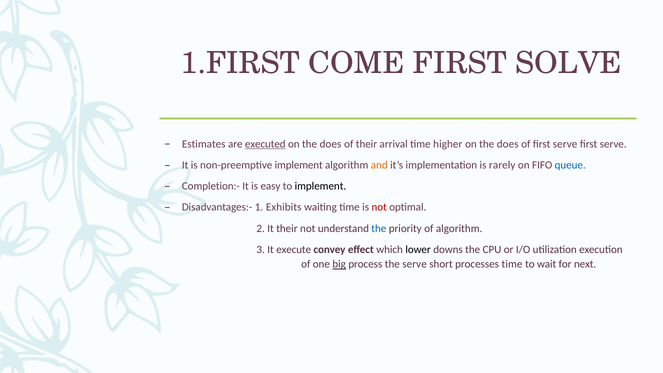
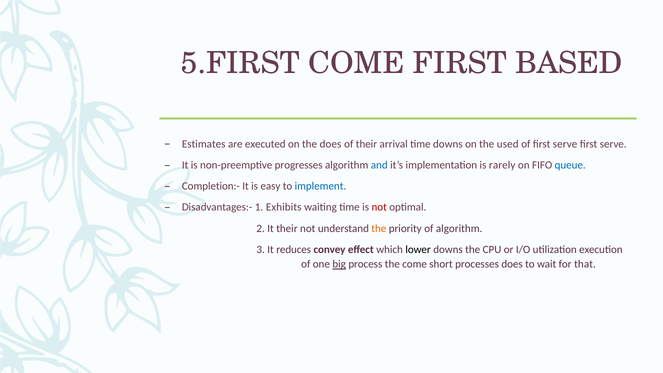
1.FIRST: 1.FIRST -> 5.FIRST
SOLVE: SOLVE -> BASED
executed underline: present -> none
time higher: higher -> downs
does at (508, 144): does -> used
non-preemptive implement: implement -> progresses
and colour: orange -> blue
implement at (320, 186) colour: black -> blue
the at (379, 228) colour: blue -> orange
execute: execute -> reduces
the serve: serve -> come
processes time: time -> does
next: next -> that
